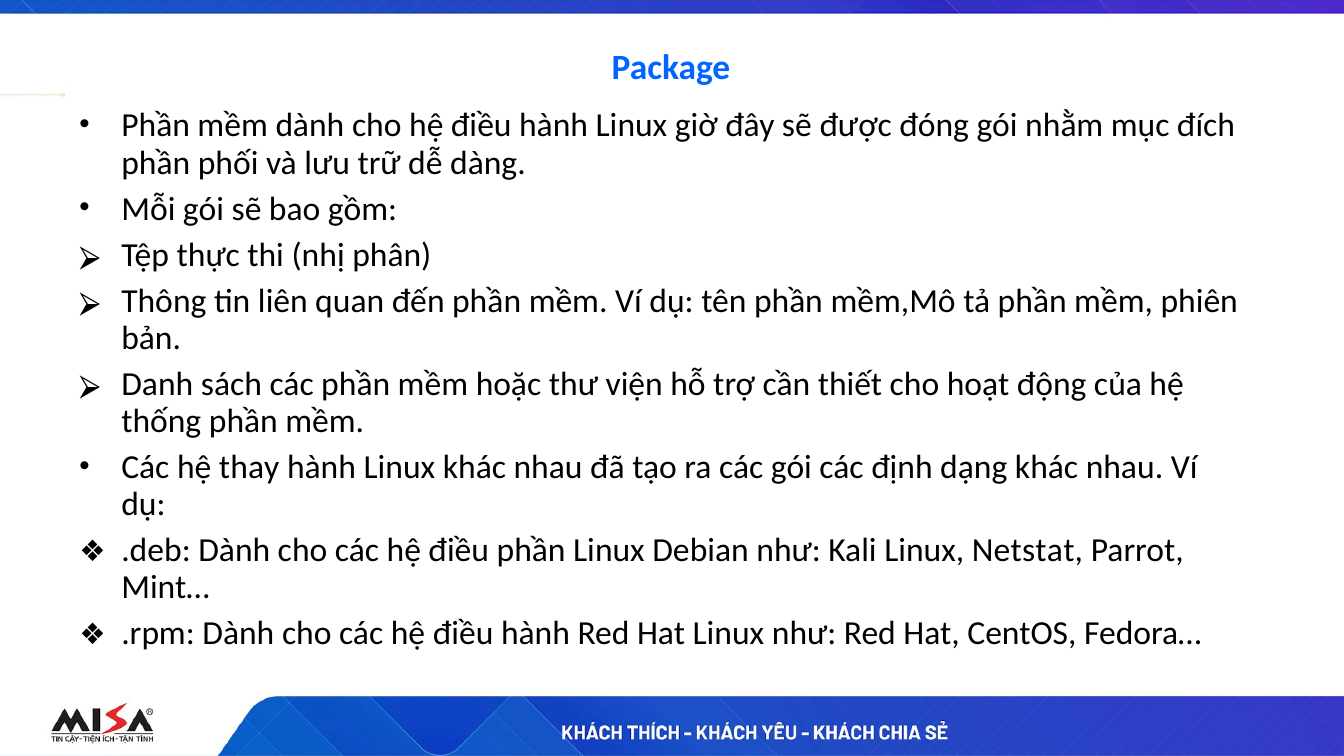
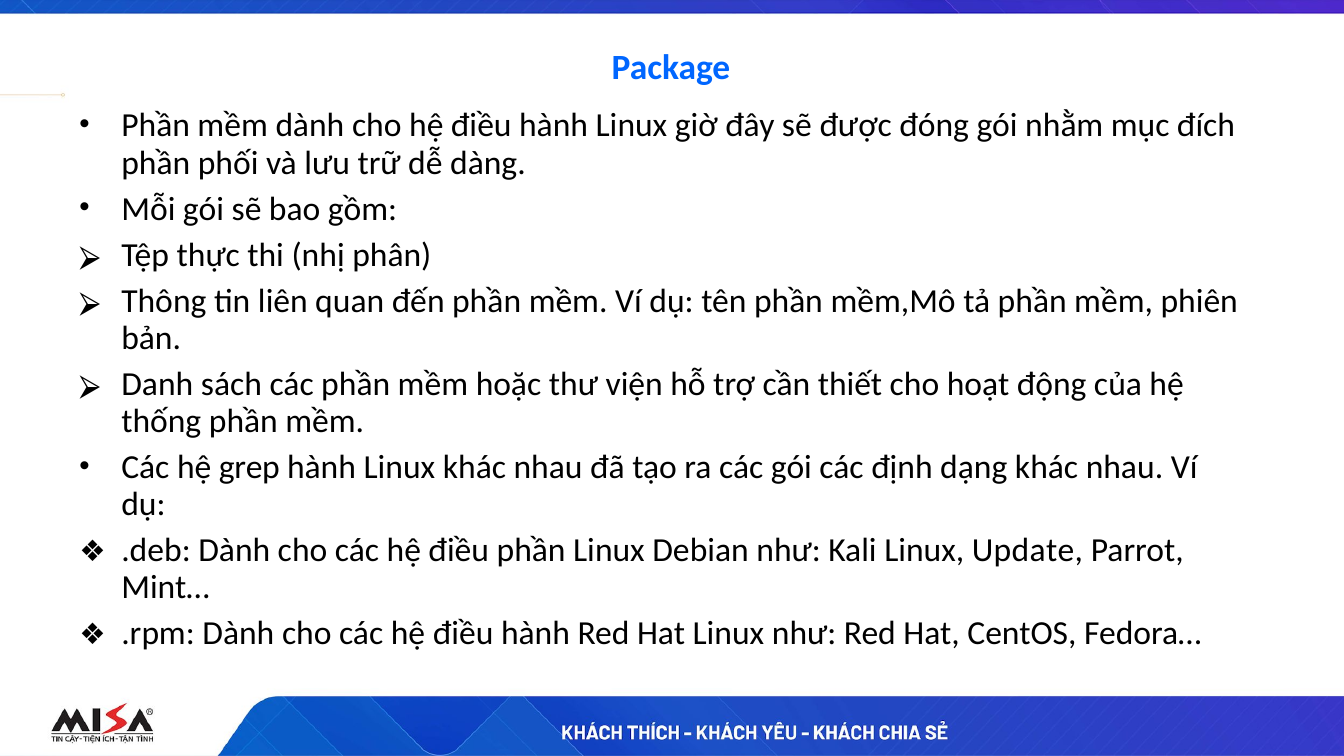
thay: thay -> grep
Netstat: Netstat -> Update
